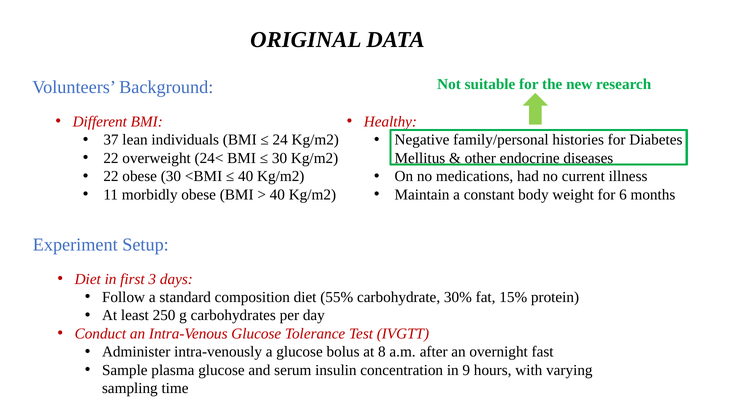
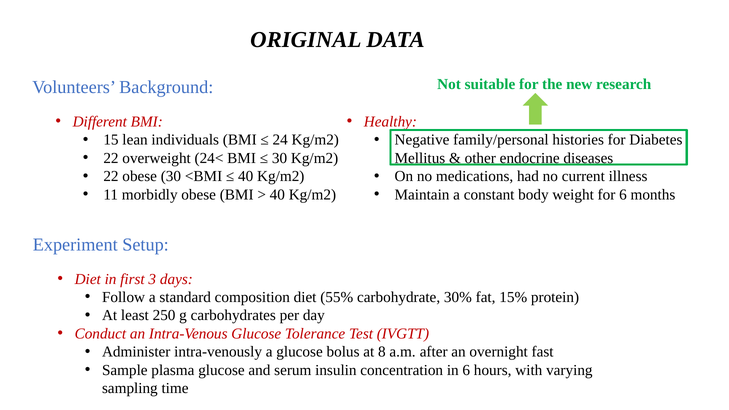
37: 37 -> 15
in 9: 9 -> 6
